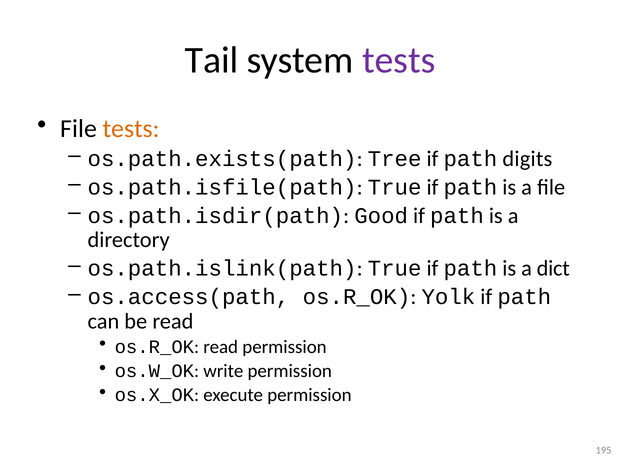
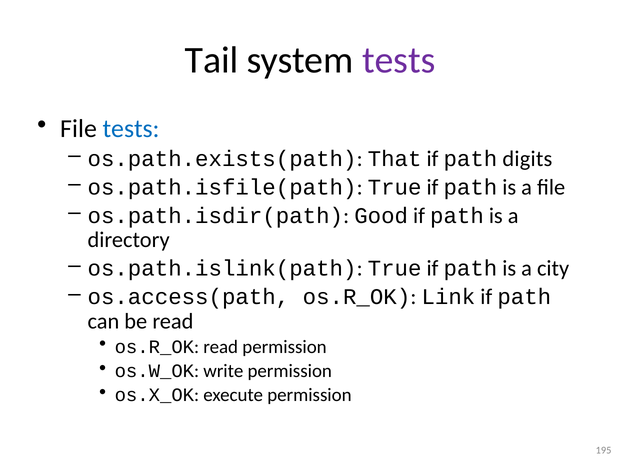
tests at (131, 129) colour: orange -> blue
Tree: Tree -> That
dict: dict -> city
Yolk: Yolk -> Link
